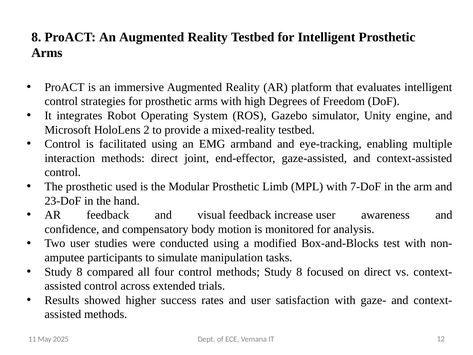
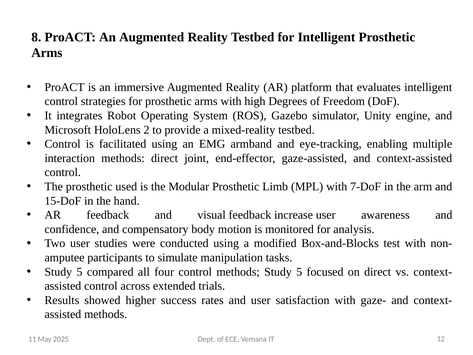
23-DoF: 23-DoF -> 15-DoF
8 at (79, 272): 8 -> 5
methods Study 8: 8 -> 5
